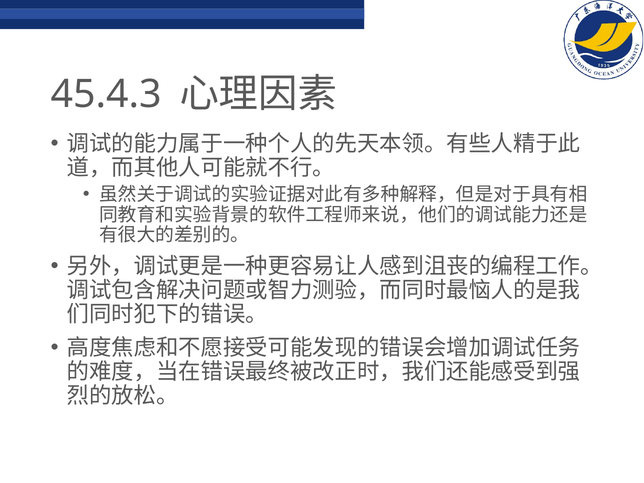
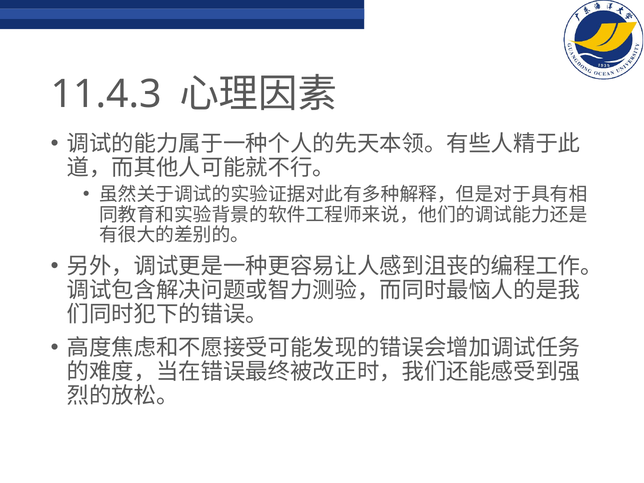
45.4.3: 45.4.3 -> 11.4.3
